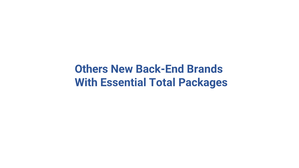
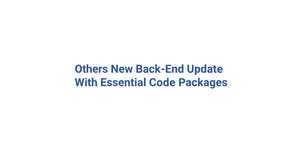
Brands: Brands -> Update
Total: Total -> Code
